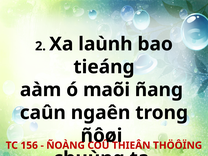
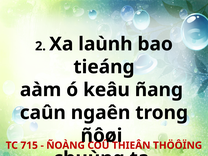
maõi: maõi -> keâu
156: 156 -> 715
